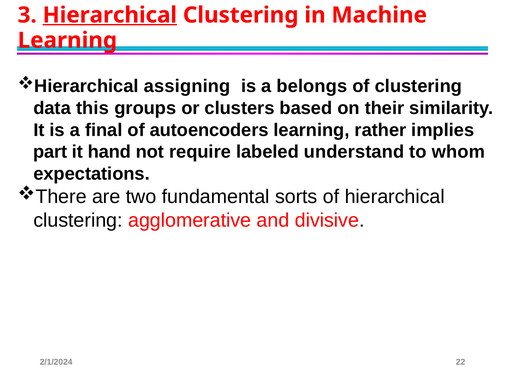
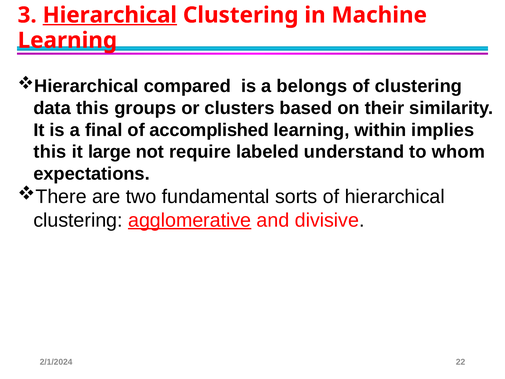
assigning: assigning -> compared
autoencoders: autoencoders -> accomplished
rather: rather -> within
part at (50, 152): part -> this
hand: hand -> large
agglomerative underline: none -> present
